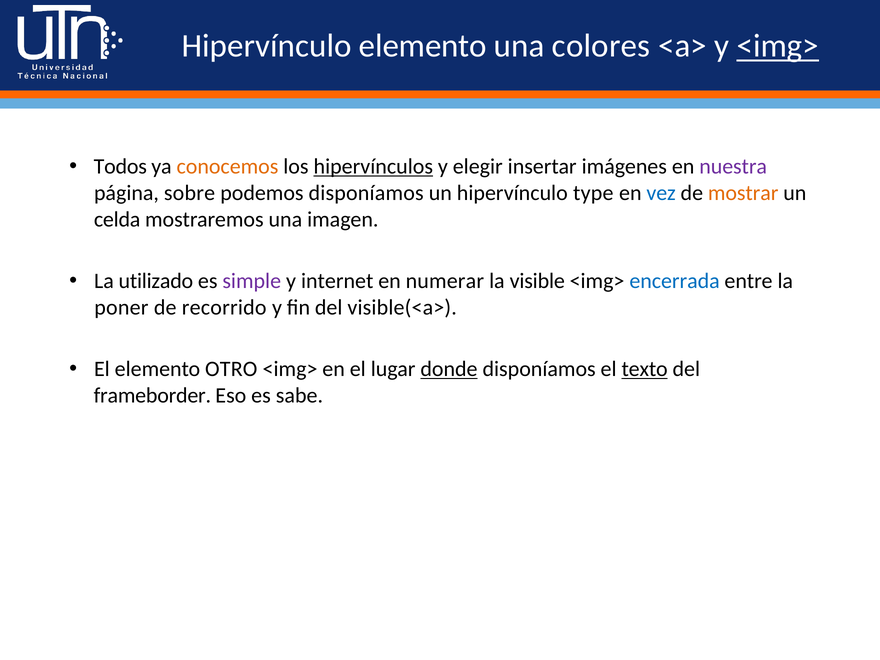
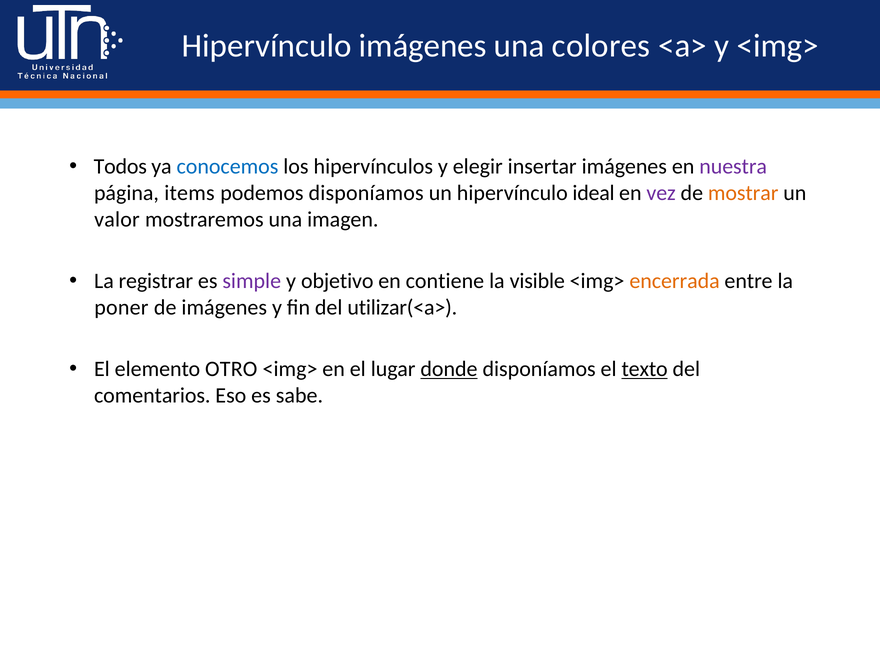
Hipervínculo elemento: elemento -> imágenes
<img> at (778, 46) underline: present -> none
conocemos colour: orange -> blue
hipervínculos underline: present -> none
sobre: sobre -> items
type: type -> ideal
vez colour: blue -> purple
celda: celda -> valor
utilizado: utilizado -> registrar
internet: internet -> objetivo
numerar: numerar -> contiene
encerrada colour: blue -> orange
de recorrido: recorrido -> imágenes
visible(<a>: visible(<a> -> utilizar(<a>
frameborder: frameborder -> comentarios
